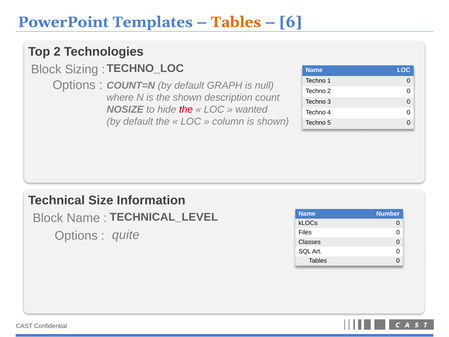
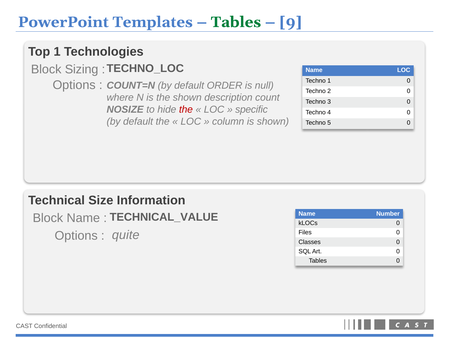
Tables at (236, 22) colour: orange -> green
6: 6 -> 9
Top 2: 2 -> 1
GRAPH: GRAPH -> ORDER
wanted: wanted -> specific
TECHNICAL_LEVEL: TECHNICAL_LEVEL -> TECHNICAL_VALUE
